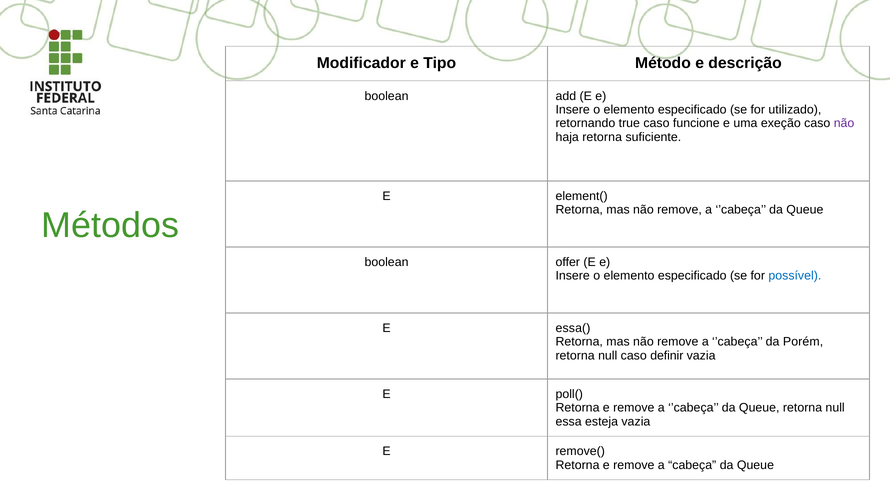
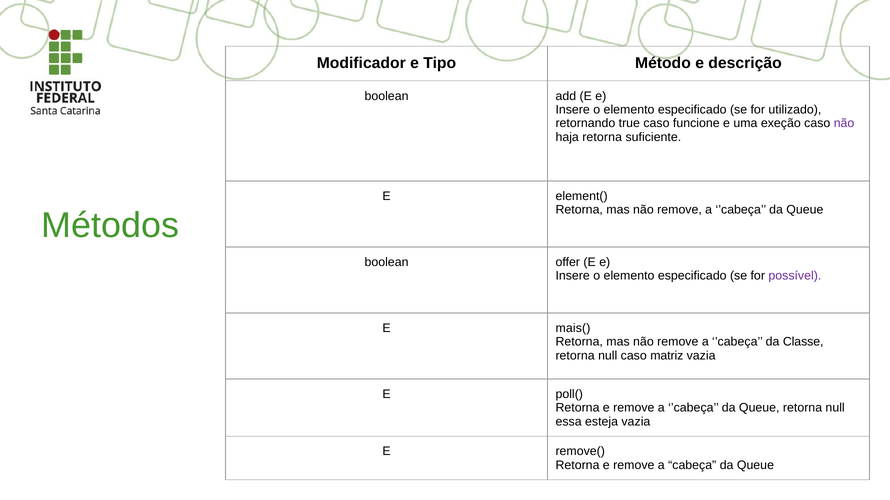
possível colour: blue -> purple
essa(: essa( -> mais(
Porém: Porém -> Classe
definir: definir -> matriz
